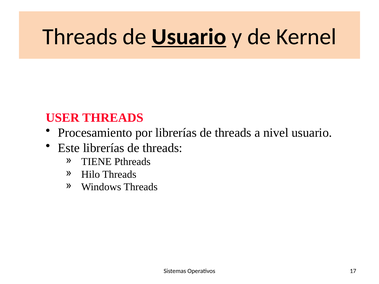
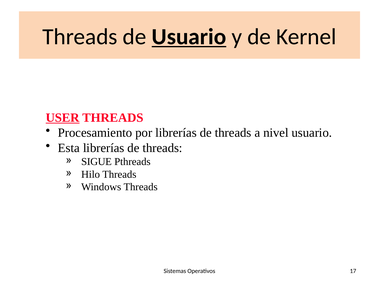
USER underline: none -> present
Este: Este -> Esta
TIENE: TIENE -> SIGUE
